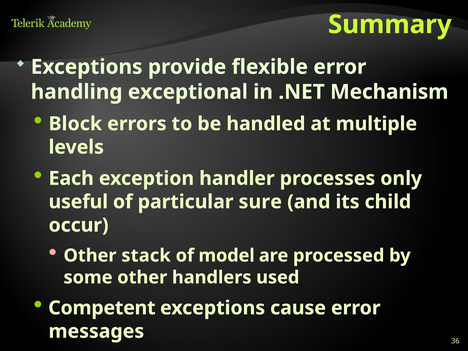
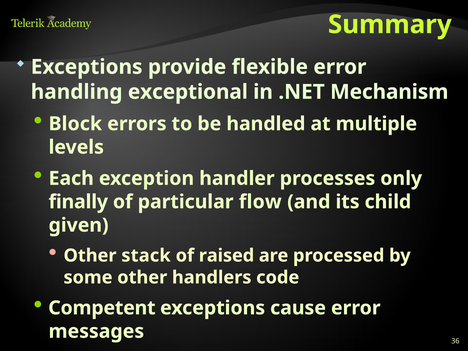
useful: useful -> finally
sure: sure -> flow
occur at (79, 225): occur -> given
model: model -> raised
handlers used: used -> code
